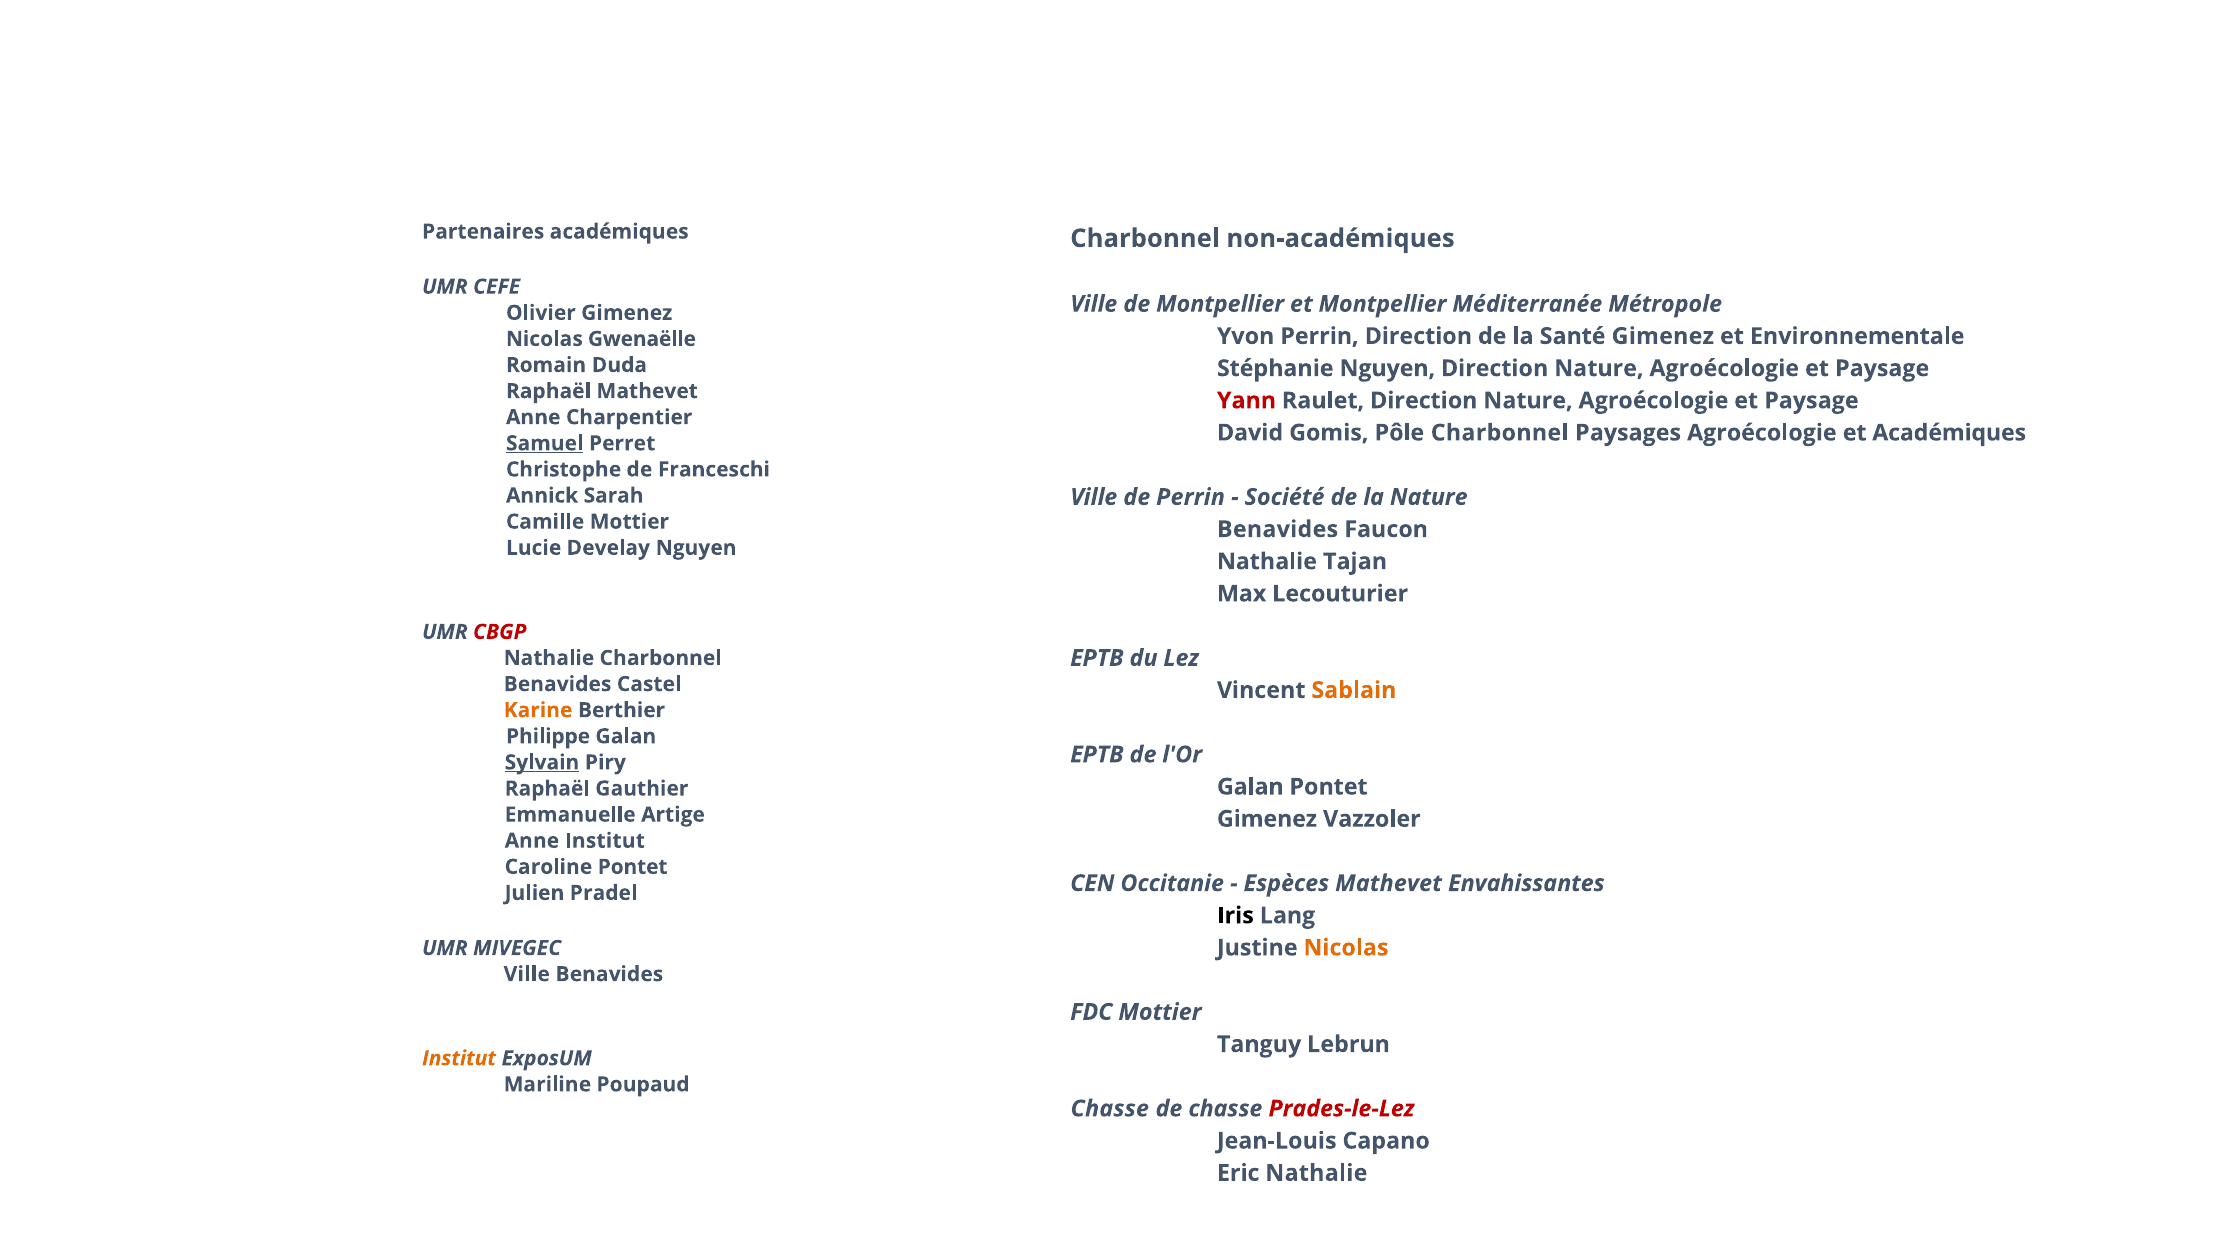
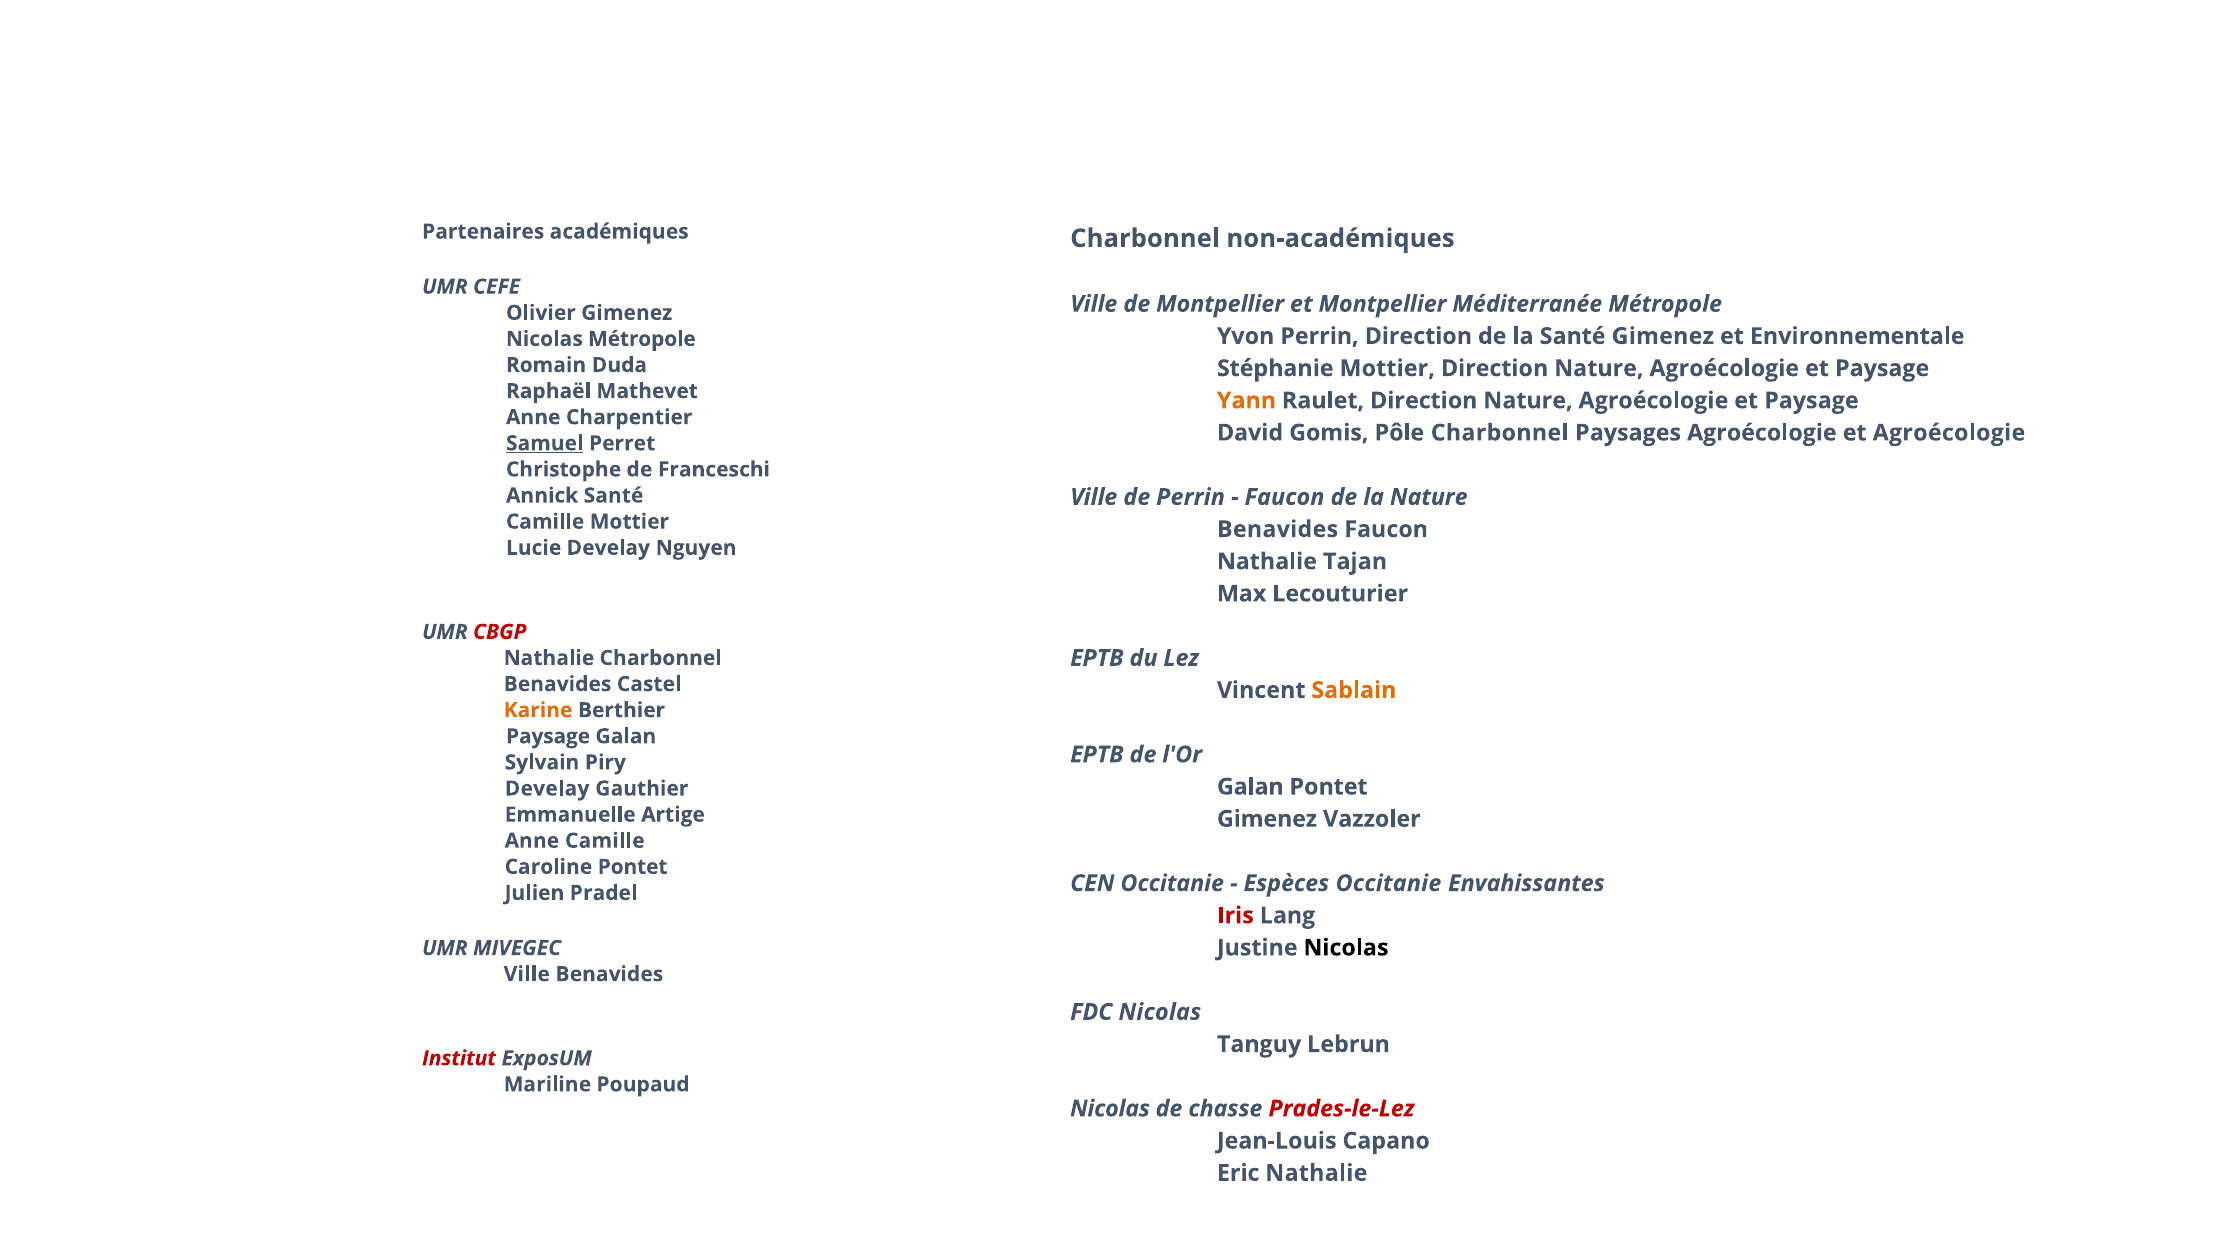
Nicolas Gwenaëlle: Gwenaëlle -> Métropole
Stéphanie Nguyen: Nguyen -> Mottier
Yann colour: red -> orange
et Académiques: Académiques -> Agroécologie
Annick Sarah: Sarah -> Santé
Société at (1285, 497): Société -> Faucon
Philippe at (548, 736): Philippe -> Paysage
Sylvain underline: present -> none
Raphaël at (547, 788): Raphaël -> Develay
Anne Institut: Institut -> Camille
Espèces Mathevet: Mathevet -> Occitanie
Iris colour: black -> red
Nicolas at (1346, 948) colour: orange -> black
FDC Mottier: Mottier -> Nicolas
Institut at (459, 1058) colour: orange -> red
Chasse at (1110, 1109): Chasse -> Nicolas
